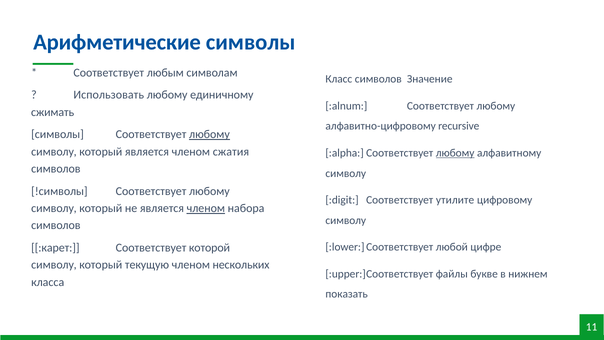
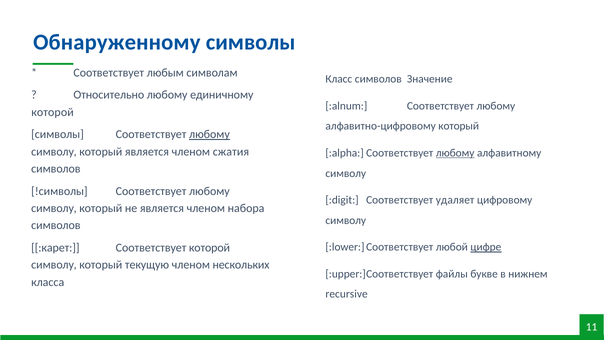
Арифметические: Арифметические -> Обнаруженному
Использовать: Использовать -> Относительно
сжимать at (53, 112): сжимать -> которой
алфавитно-цифровому recursive: recursive -> который
утилите: утилите -> удаляет
членом at (206, 208) underline: present -> none
цифре underline: none -> present
показать: показать -> recursive
